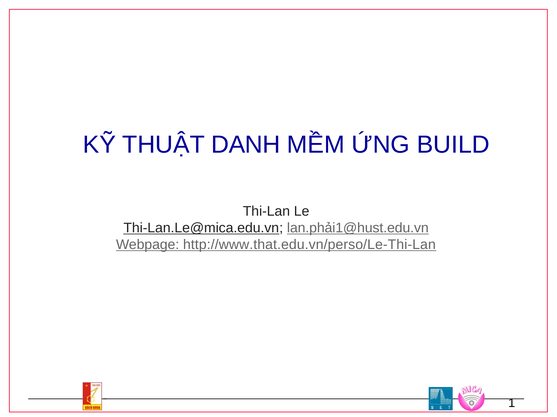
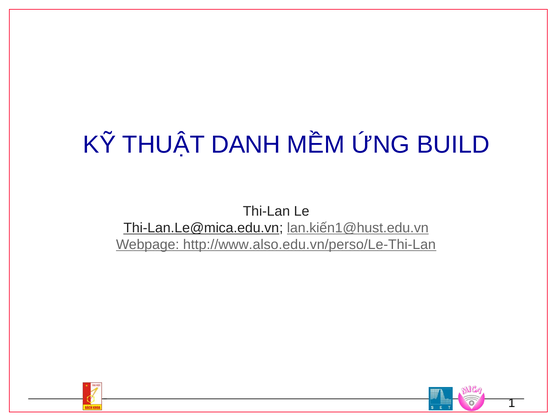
lan.phải1@hust.edu.vn: lan.phải1@hust.edu.vn -> lan.kiến1@hust.edu.vn
http://www.that.edu.vn/perso/Le-Thi-Lan: http://www.that.edu.vn/perso/Le-Thi-Lan -> http://www.also.edu.vn/perso/Le-Thi-Lan
